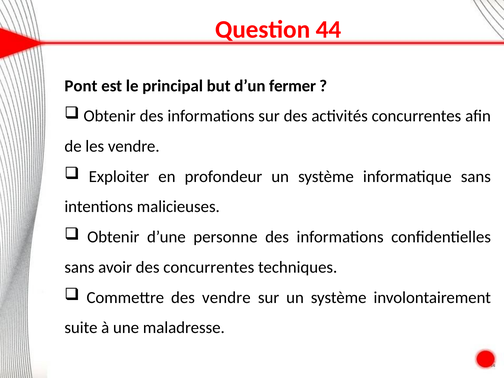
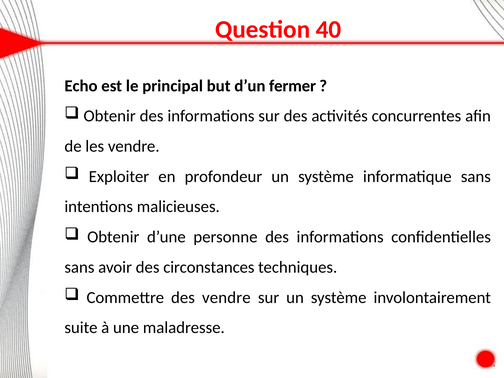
44: 44 -> 40
Pont: Pont -> Echo
des concurrentes: concurrentes -> circonstances
